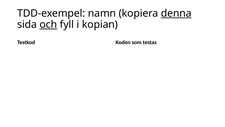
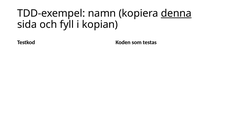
och underline: present -> none
